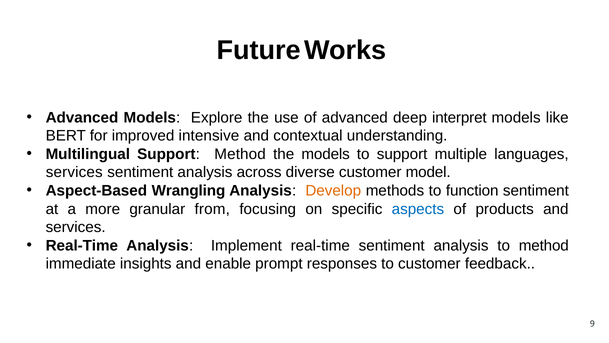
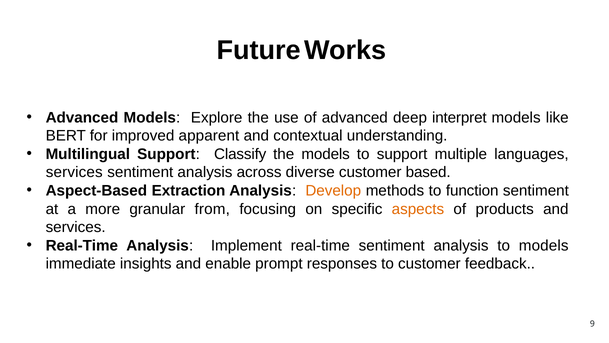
intensive: intensive -> apparent
Support Method: Method -> Classify
model: model -> based
Wrangling: Wrangling -> Extraction
aspects colour: blue -> orange
to method: method -> models
